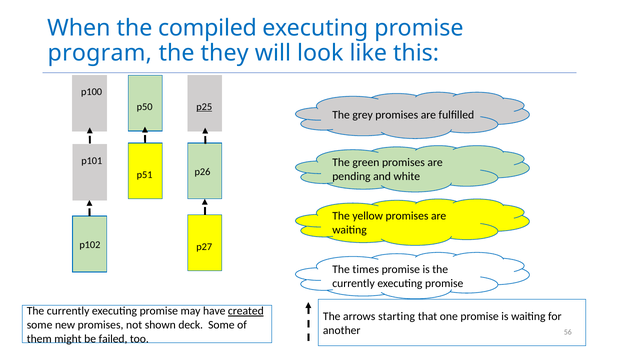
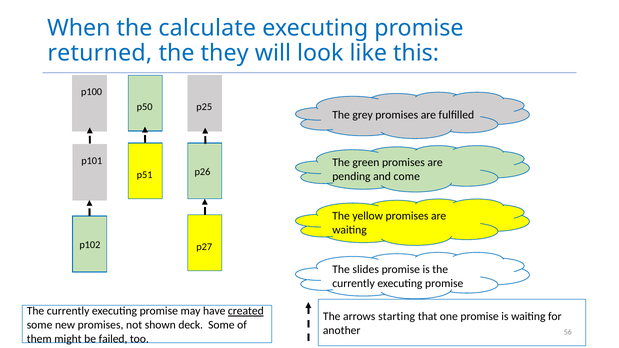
compiled: compiled -> calculate
program: program -> returned
p25 underline: present -> none
white: white -> come
times: times -> slides
